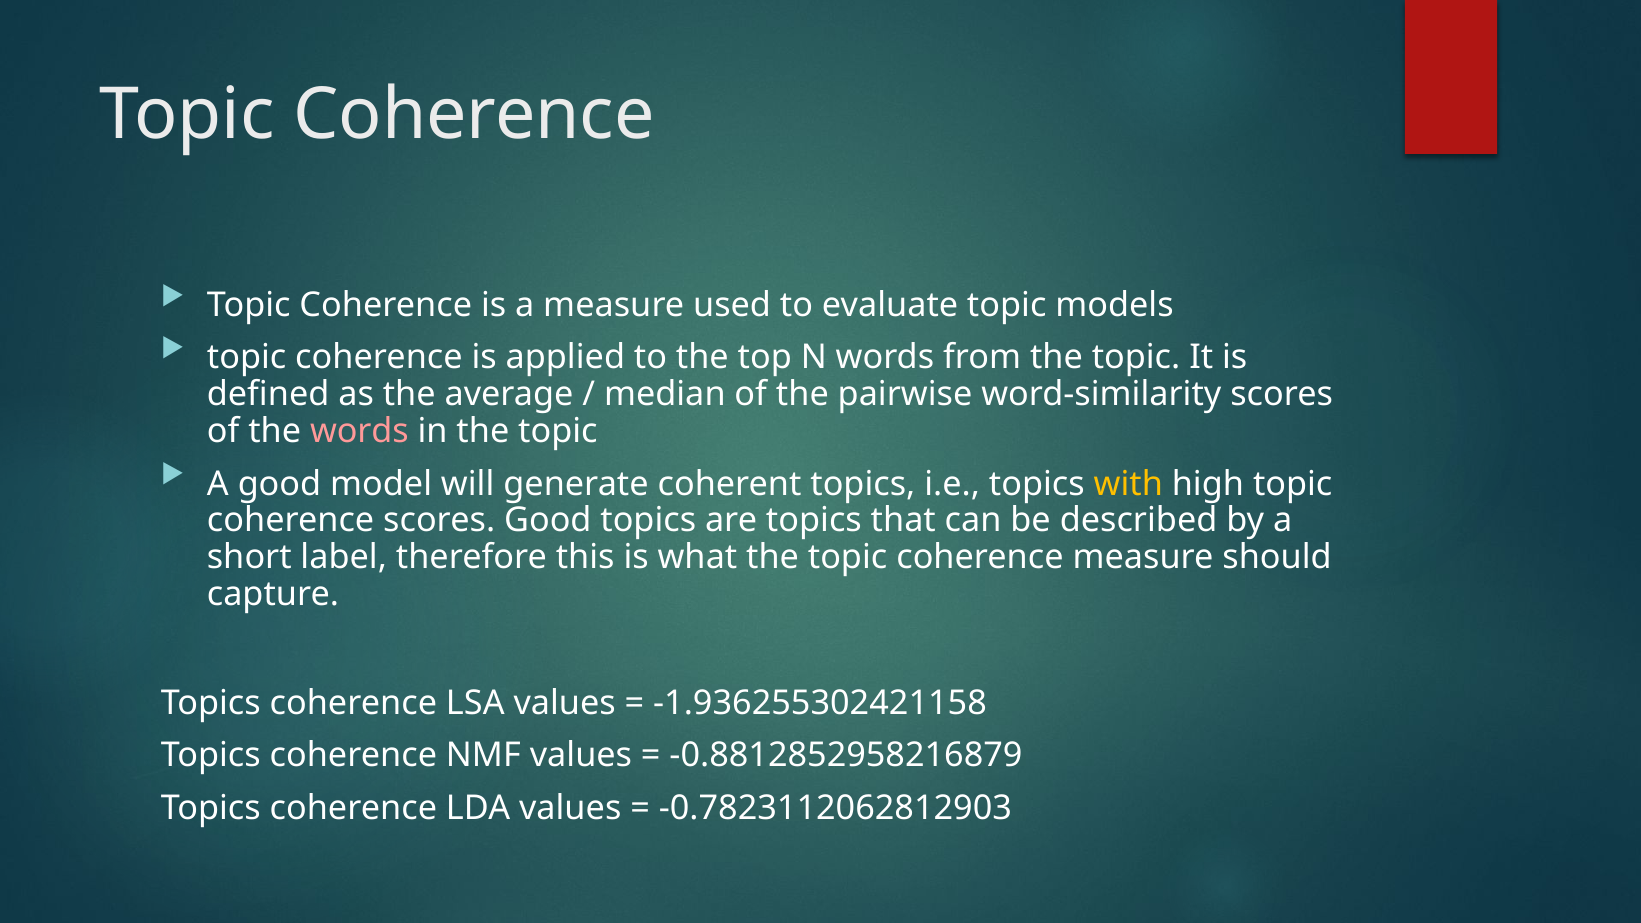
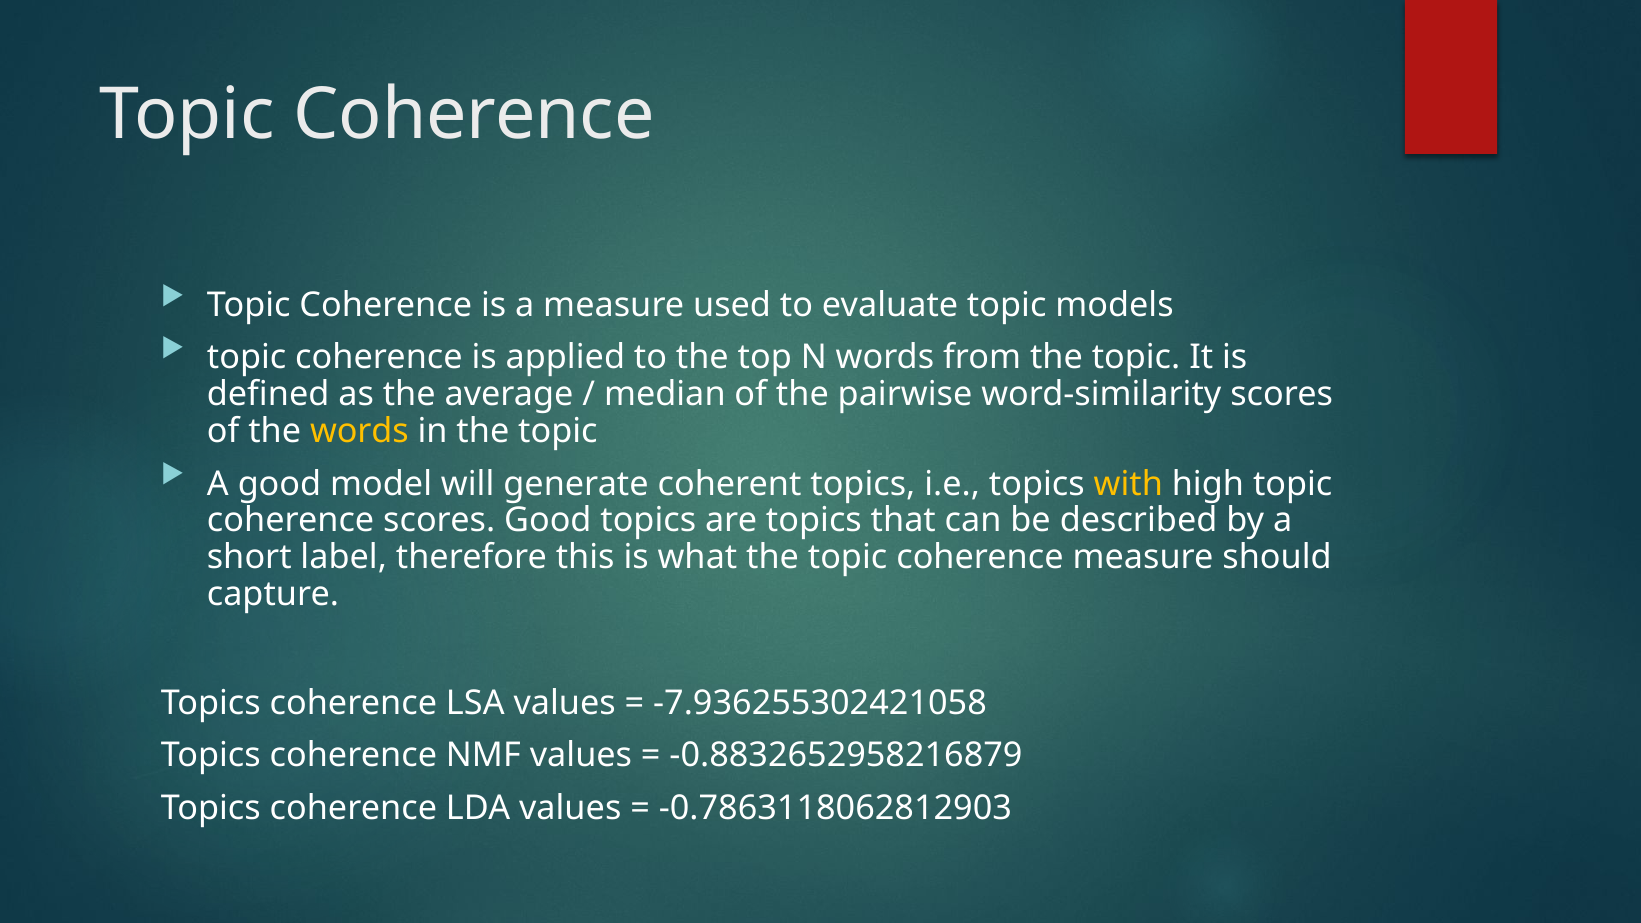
words at (359, 432) colour: pink -> yellow
-1.936255302421158: -1.936255302421158 -> -7.936255302421058
-0.8812852958216879: -0.8812852958216879 -> -0.8832652958216879
-0.7823112062812903: -0.7823112062812903 -> -0.7863118062812903
